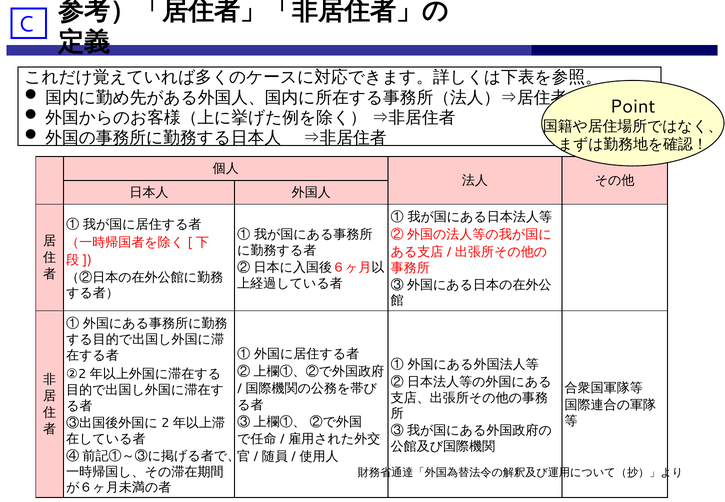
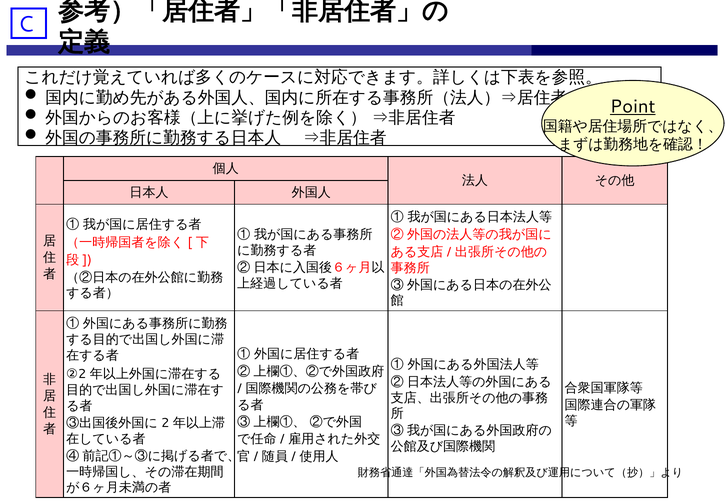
Point underline: none -> present
